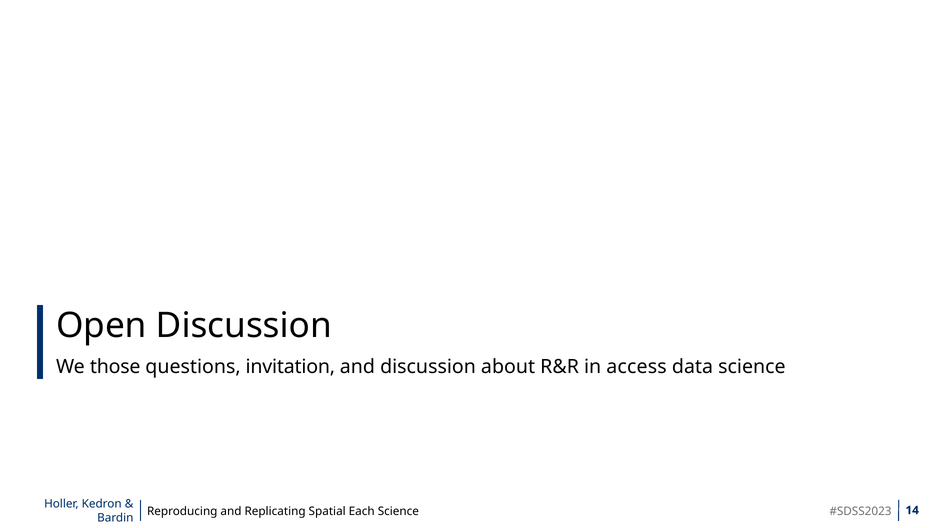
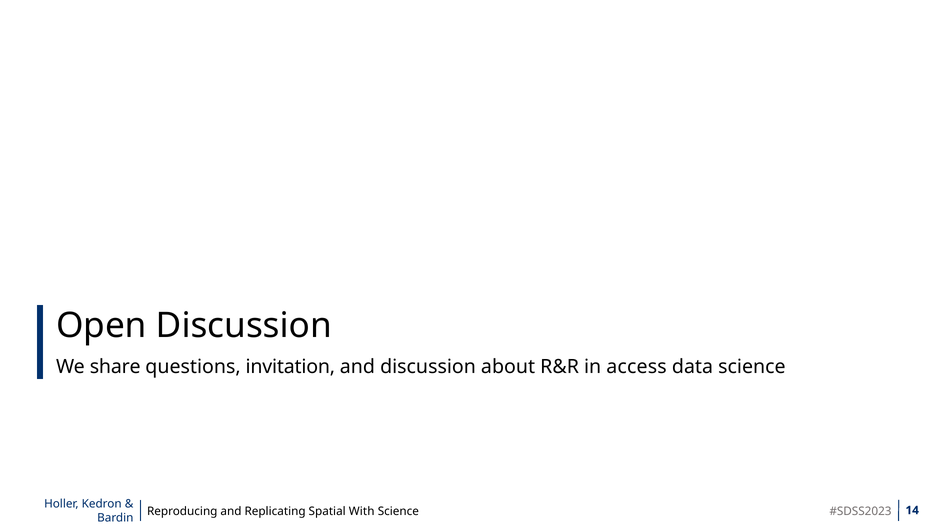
those: those -> share
Each: Each -> With
